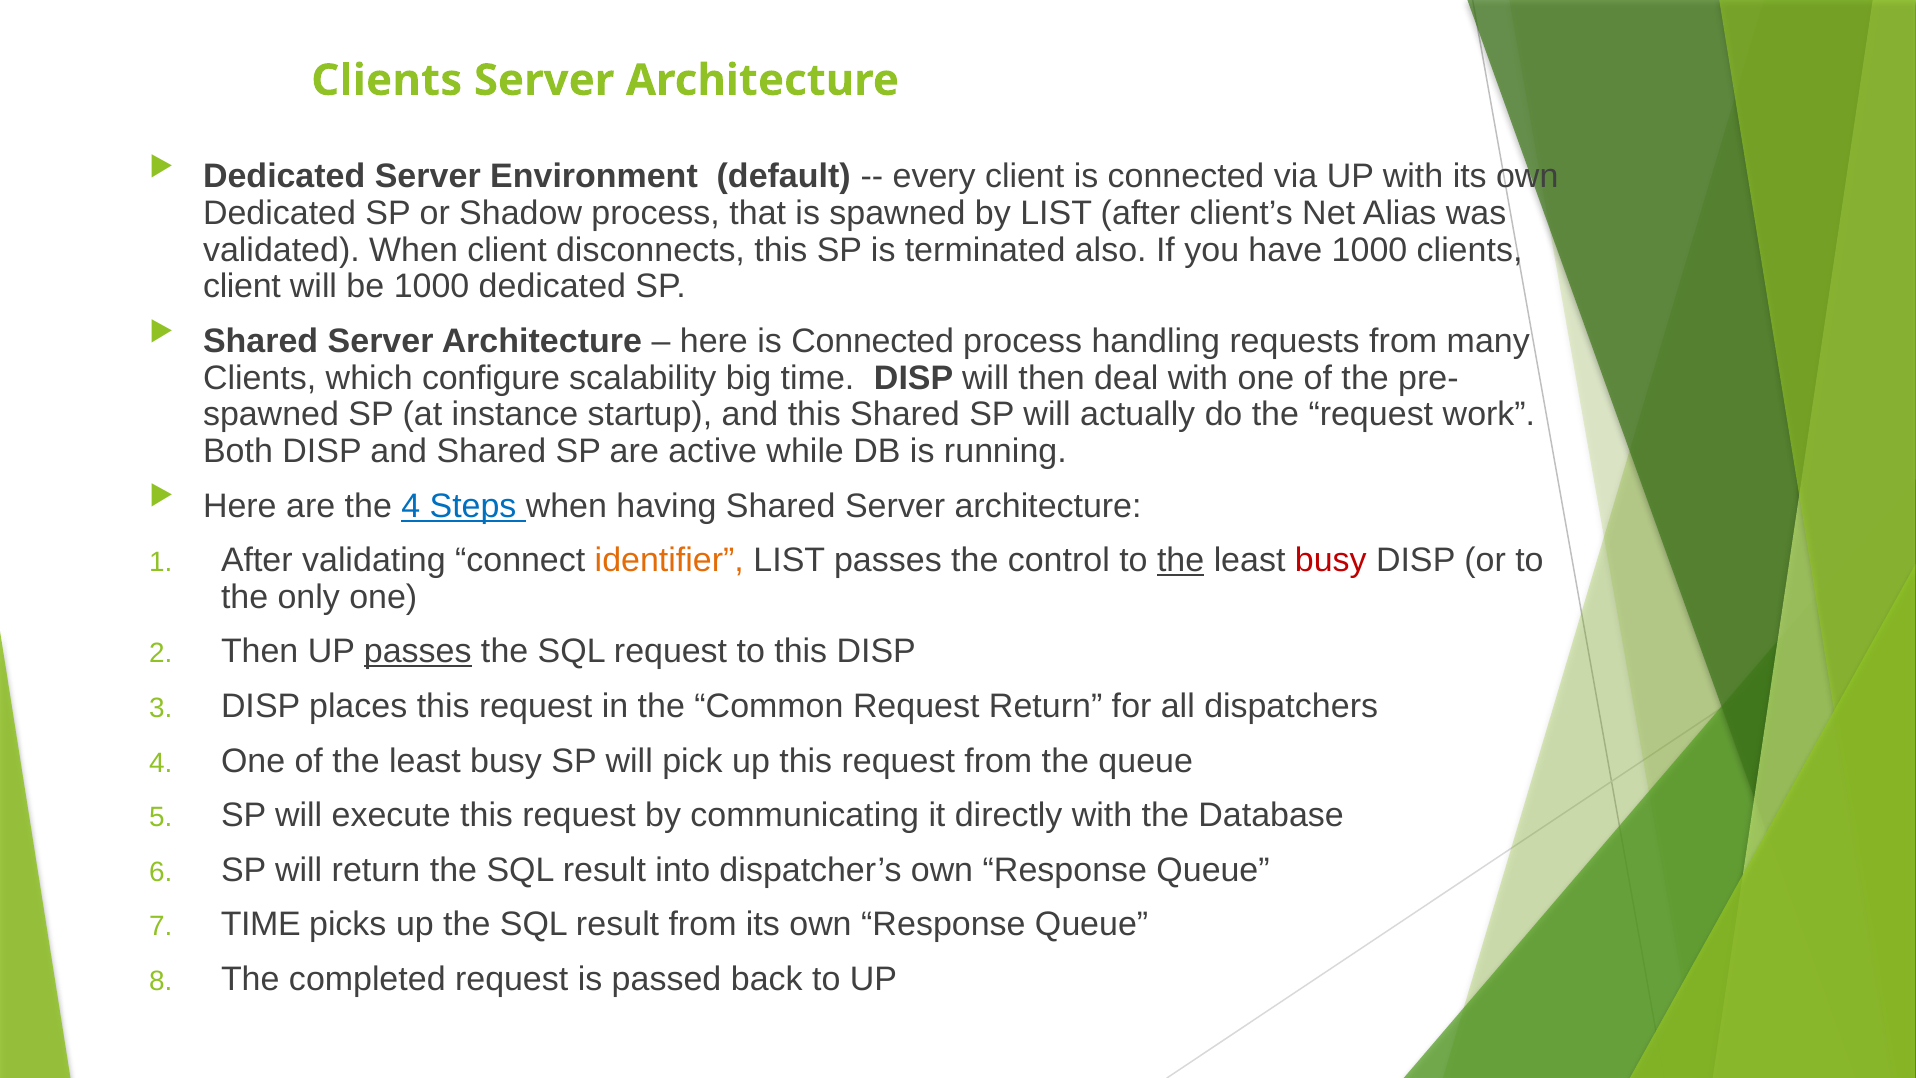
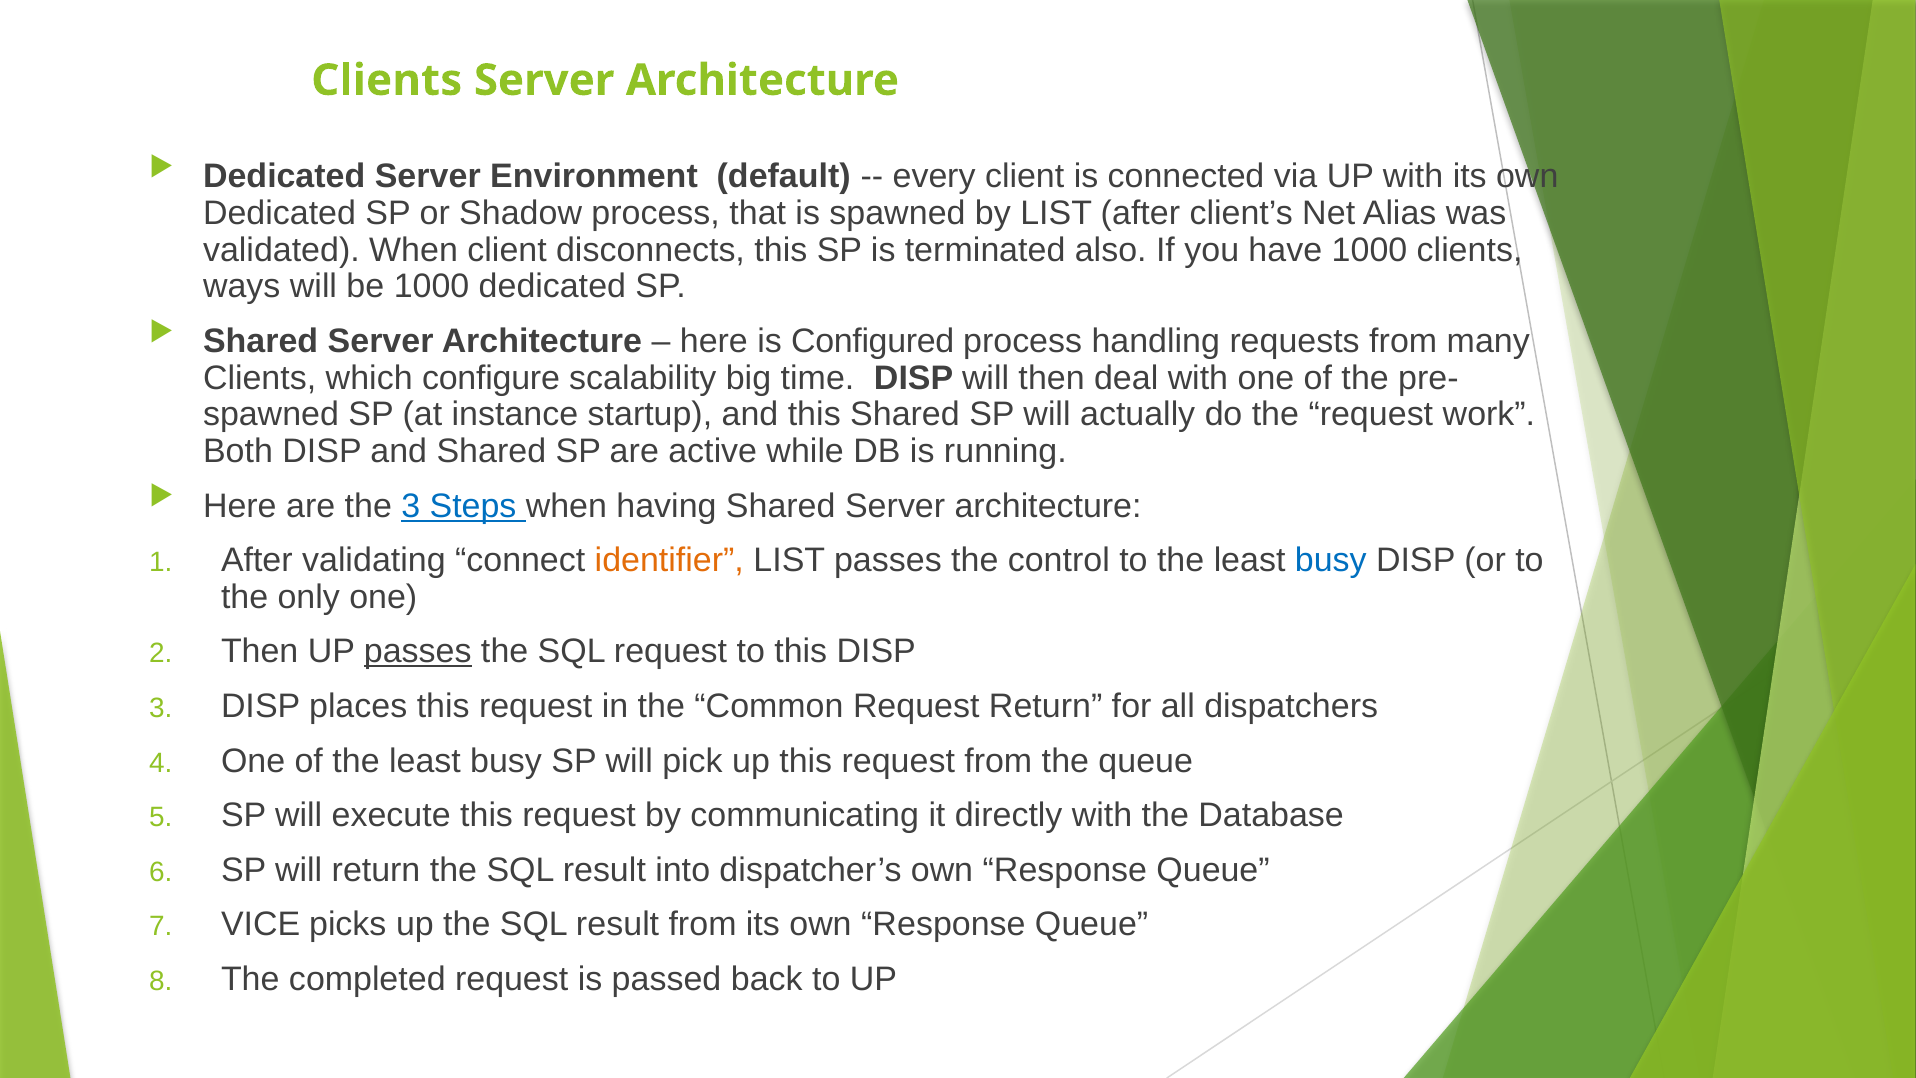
client at (242, 287): client -> ways
here is Connected: Connected -> Configured
the 4: 4 -> 3
the at (1181, 560) underline: present -> none
busy at (1331, 560) colour: red -> blue
TIME at (261, 925): TIME -> VICE
